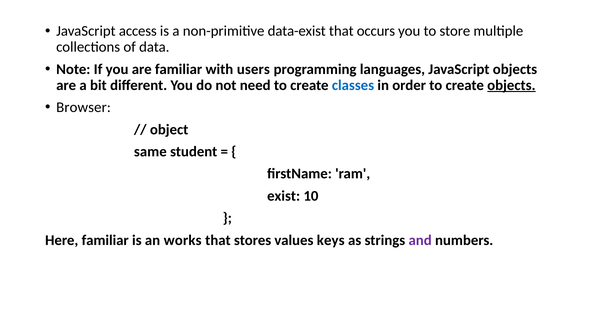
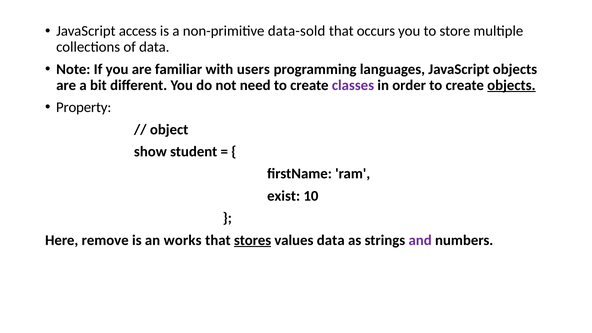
data-exist: data-exist -> data-sold
classes colour: blue -> purple
Browser: Browser -> Property
same: same -> show
Here familiar: familiar -> remove
stores underline: none -> present
values keys: keys -> data
